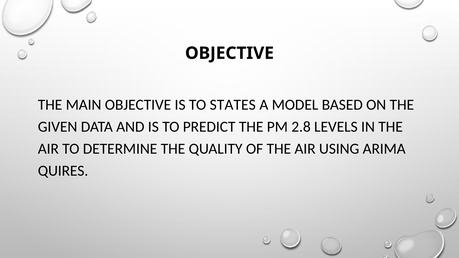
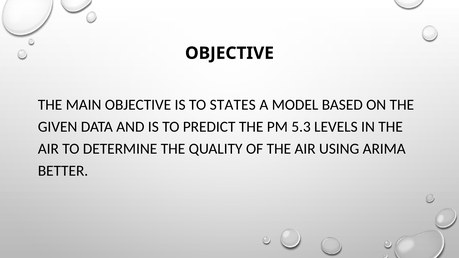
2.8: 2.8 -> 5.3
QUIRES: QUIRES -> BETTER
